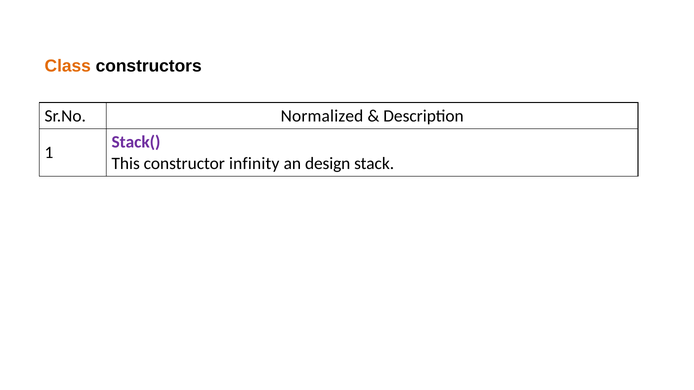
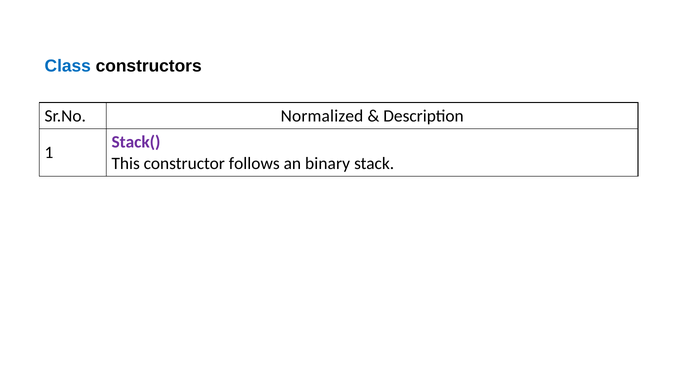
Class colour: orange -> blue
infinity: infinity -> follows
design: design -> binary
